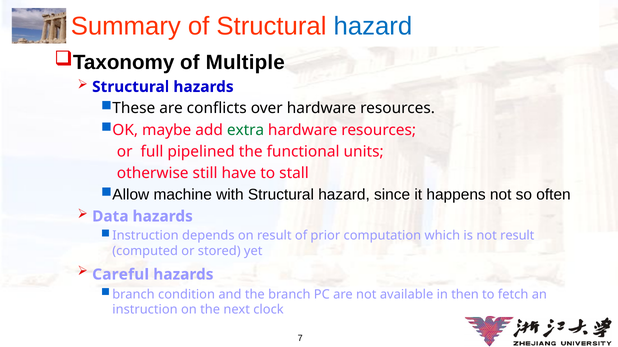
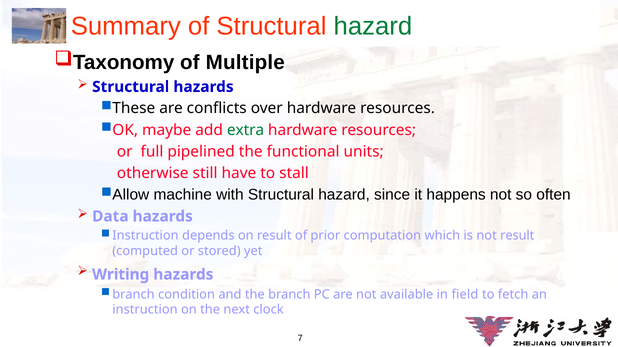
hazard at (373, 26) colour: blue -> green
Careful: Careful -> Writing
then: then -> field
